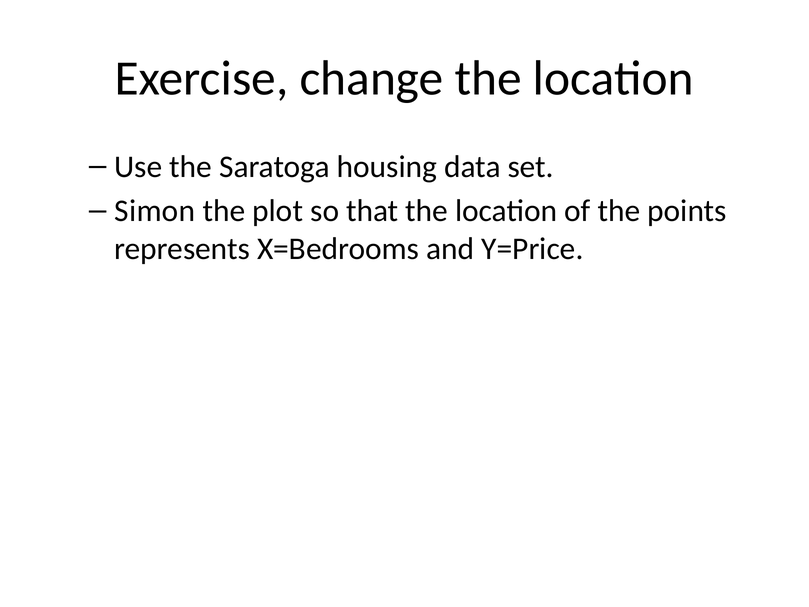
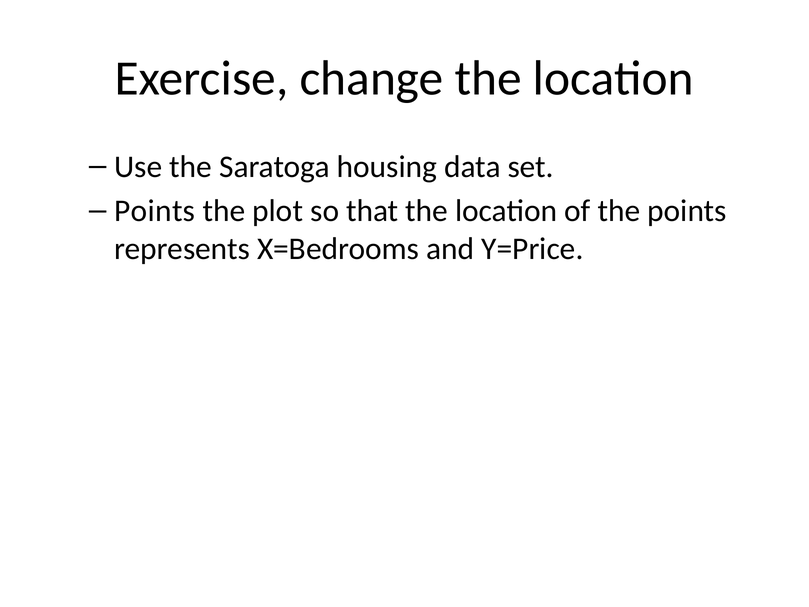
Simon at (155, 211): Simon -> Points
